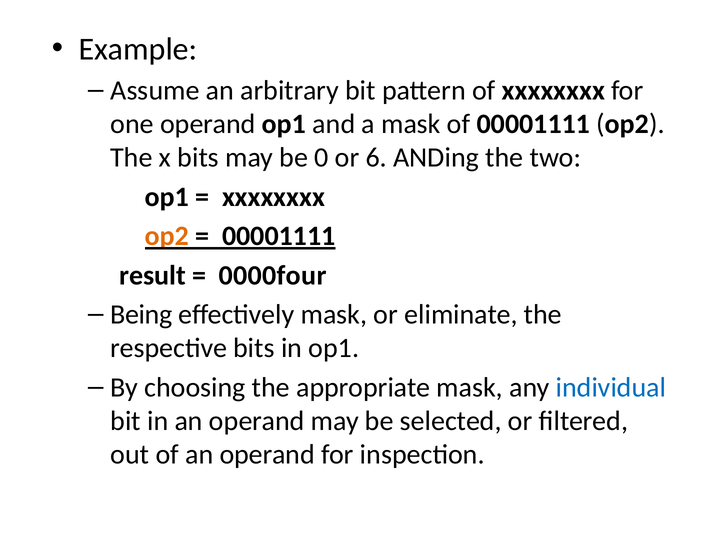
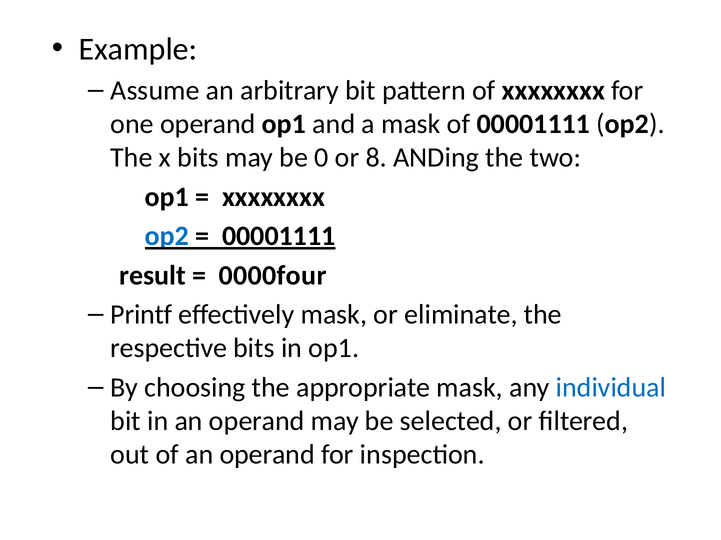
6: 6 -> 8
op2 at (167, 236) colour: orange -> blue
Being: Being -> Printf
